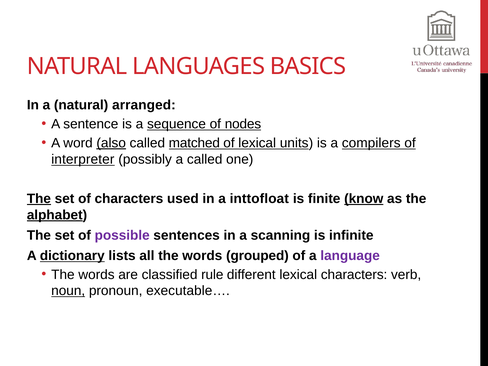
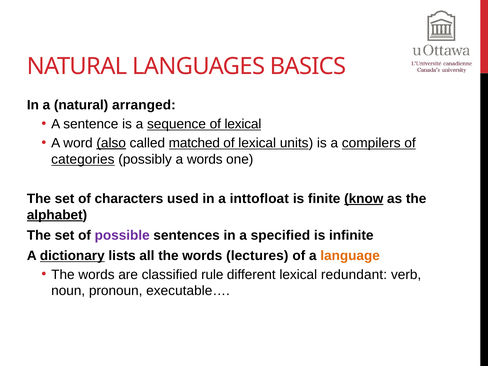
sequence of nodes: nodes -> lexical
interpreter: interpreter -> categories
a called: called -> words
The at (39, 199) underline: present -> none
scanning: scanning -> specified
grouped: grouped -> lectures
language colour: purple -> orange
lexical characters: characters -> redundant
noun underline: present -> none
